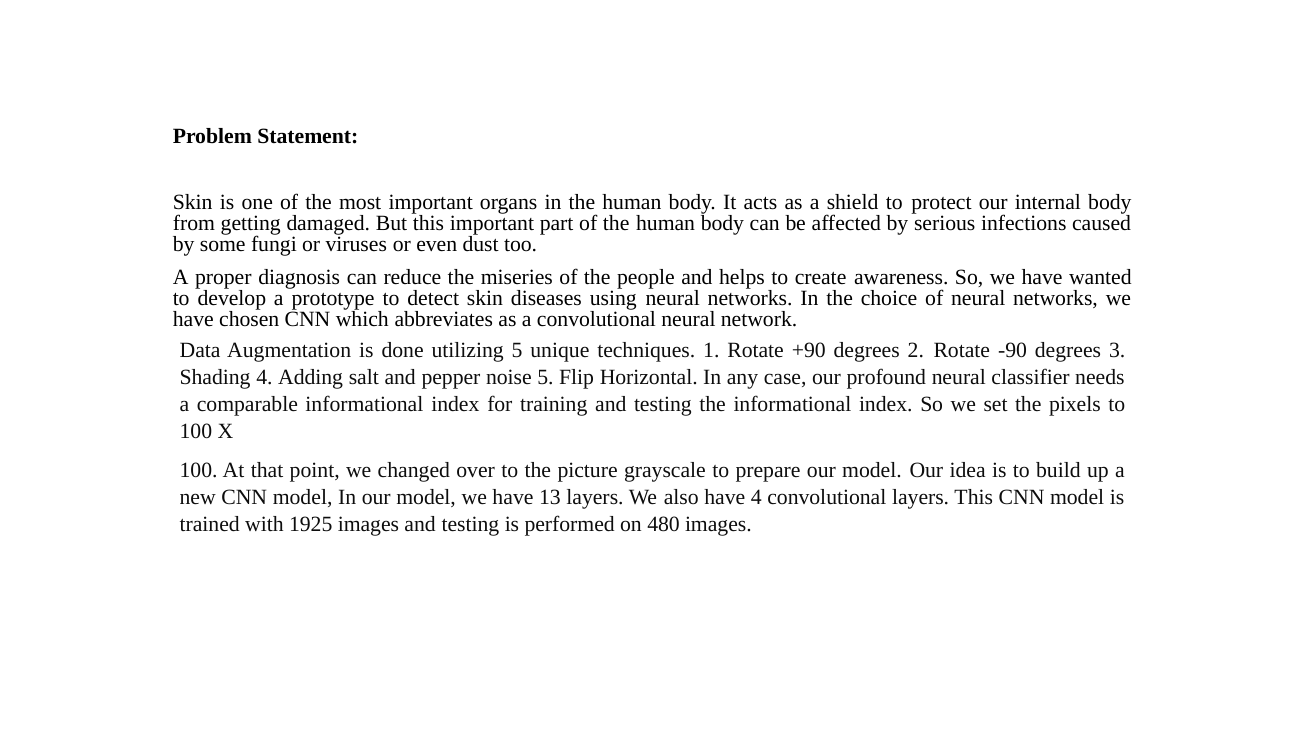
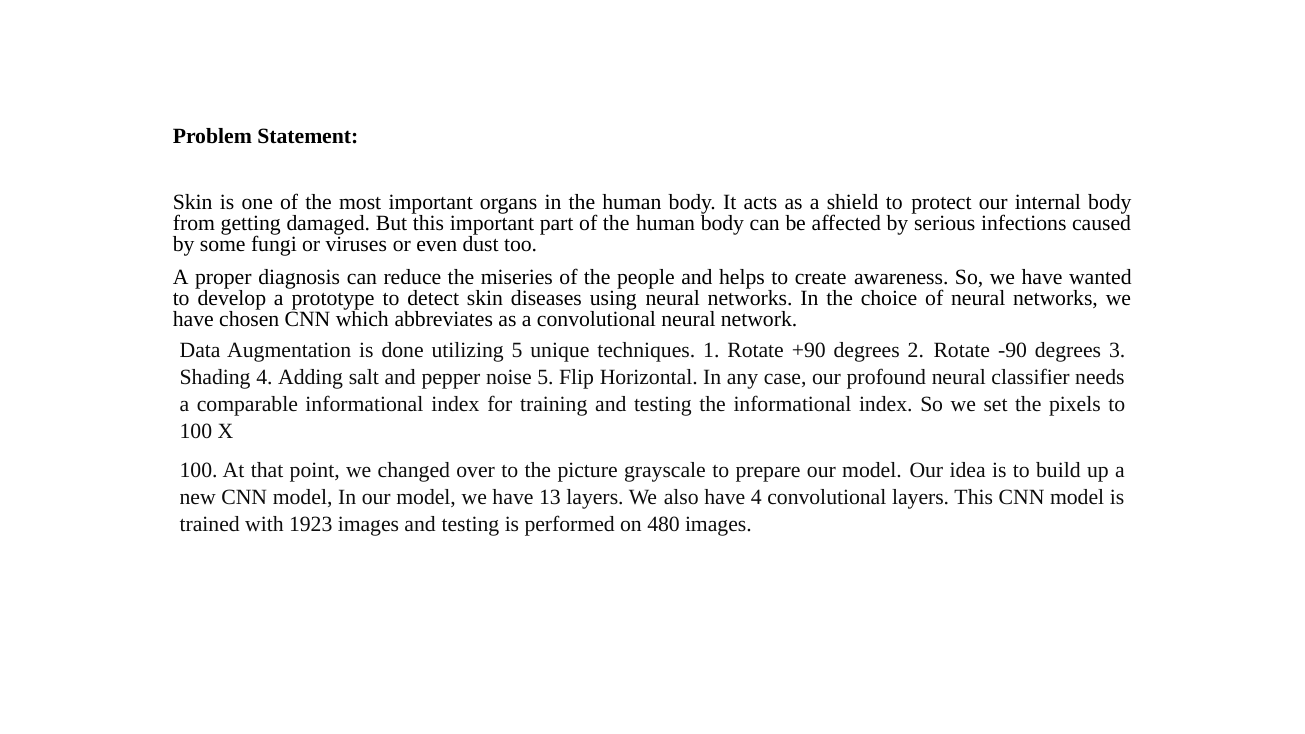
1925: 1925 -> 1923
